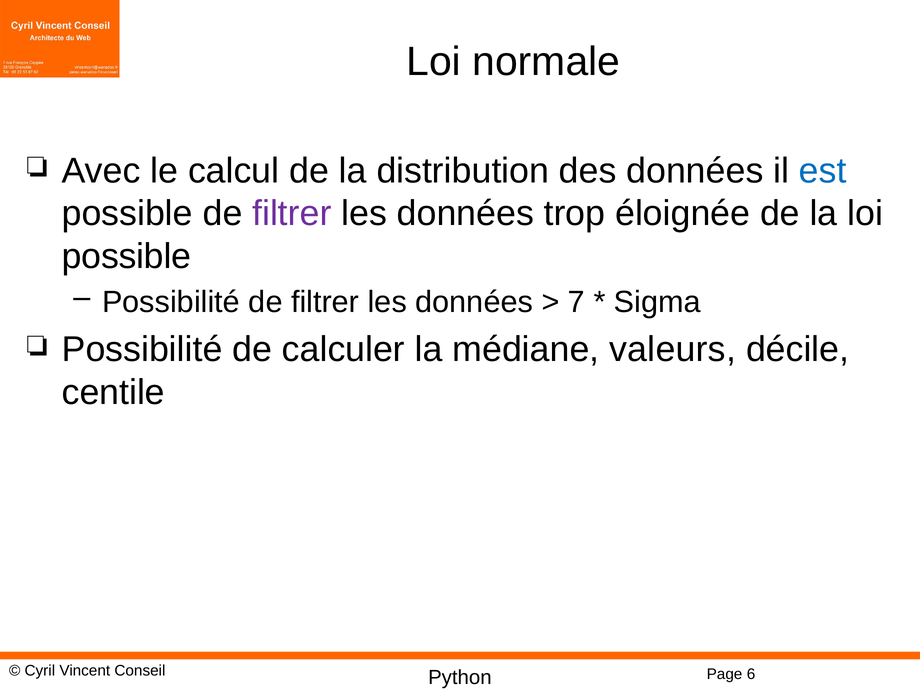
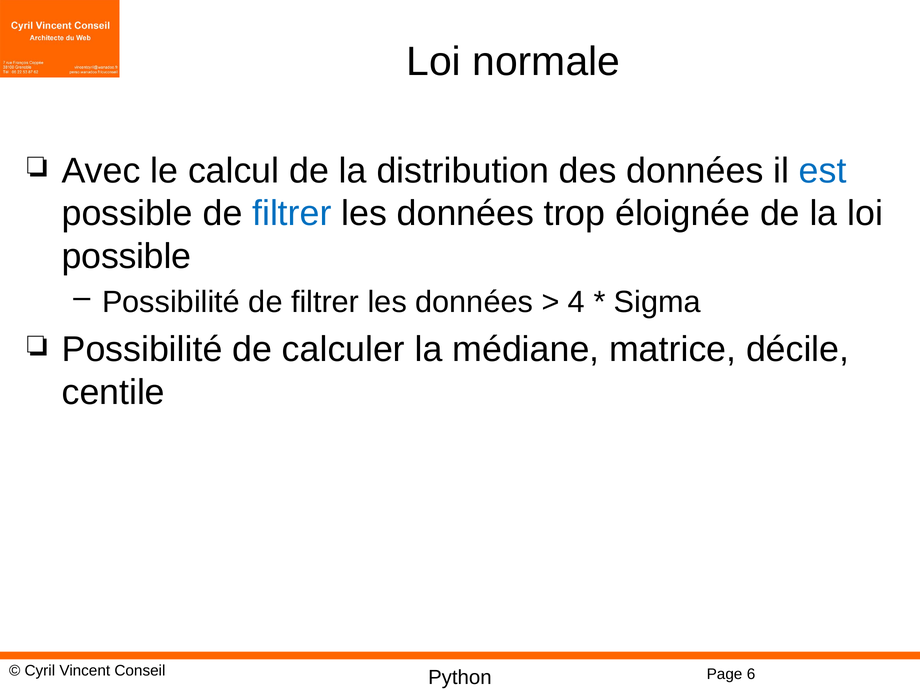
filtrer at (292, 214) colour: purple -> blue
7: 7 -> 4
valeurs: valeurs -> matrice
